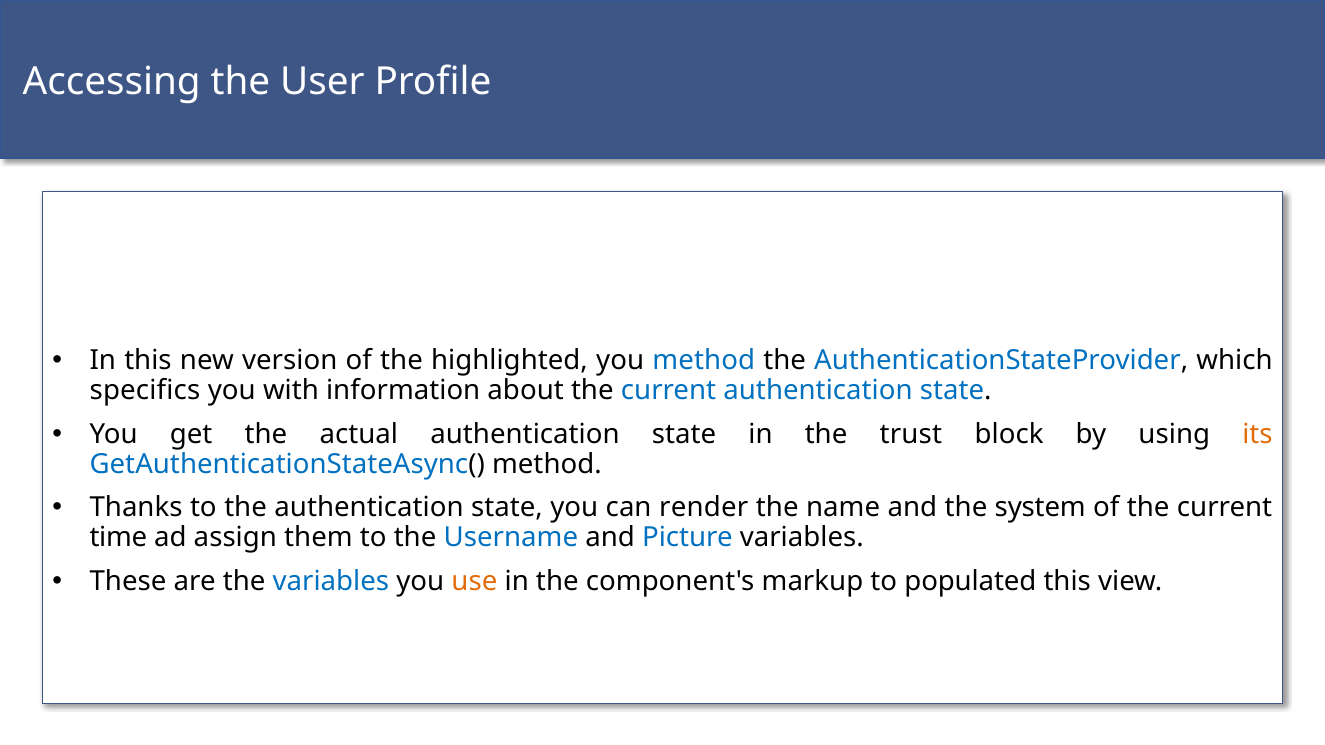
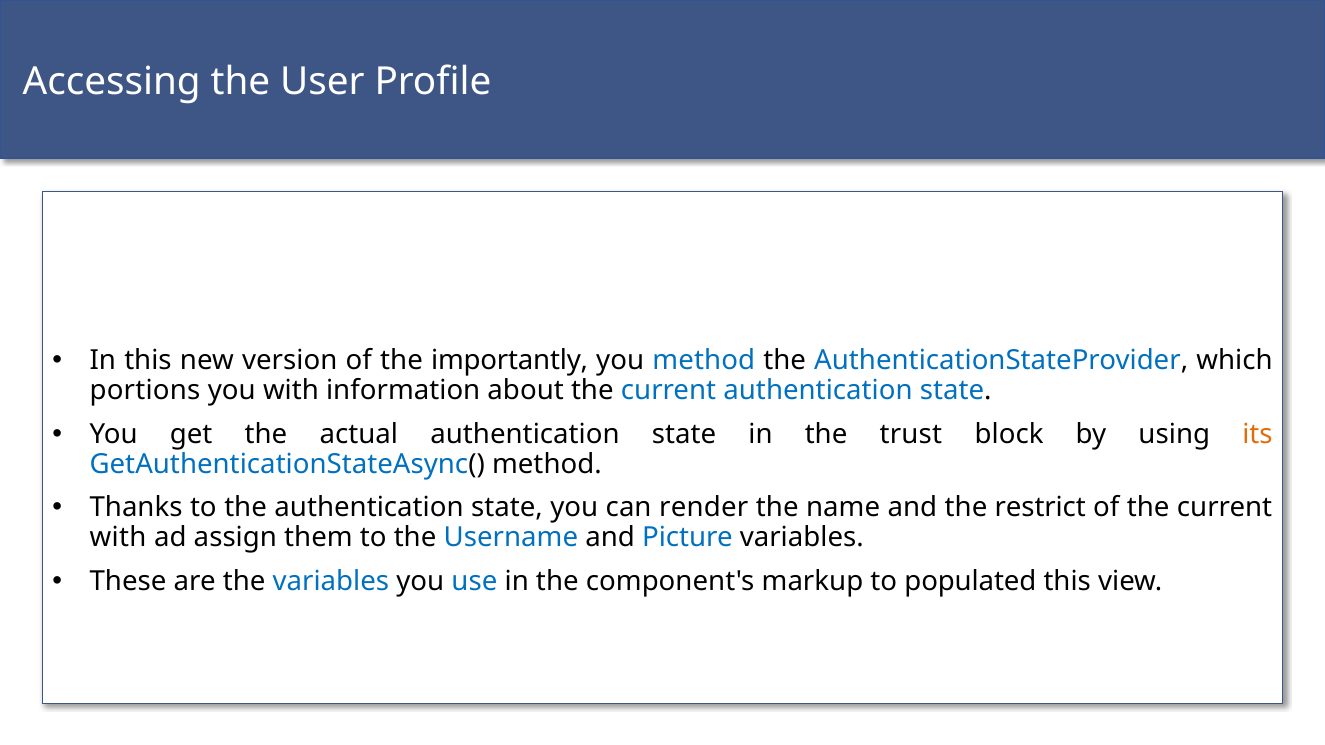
highlighted: highlighted -> importantly
specifics: specifics -> portions
system: system -> restrict
time at (118, 538): time -> with
use colour: orange -> blue
